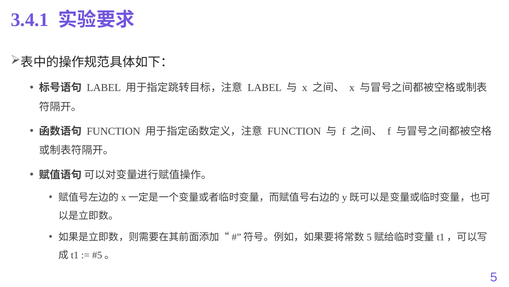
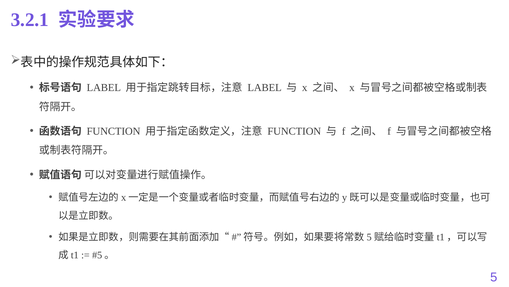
3.4.1: 3.4.1 -> 3.2.1
